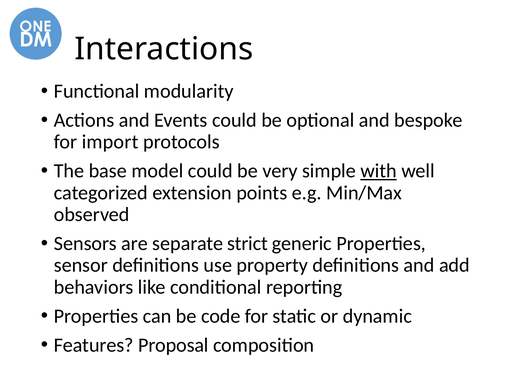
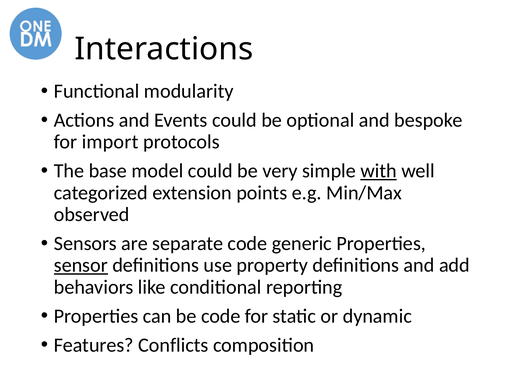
separate strict: strict -> code
sensor underline: none -> present
Proposal: Proposal -> Conflicts
